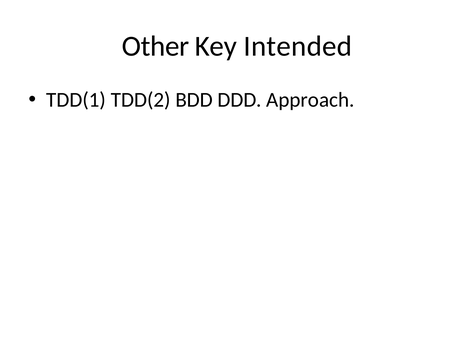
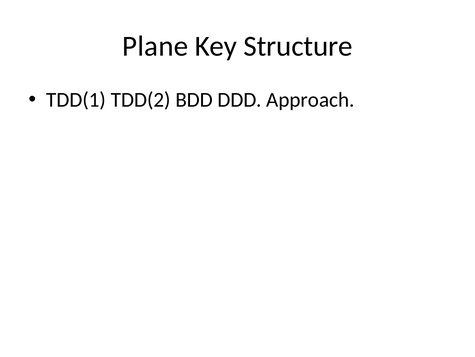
Other: Other -> Plane
Intended: Intended -> Structure
